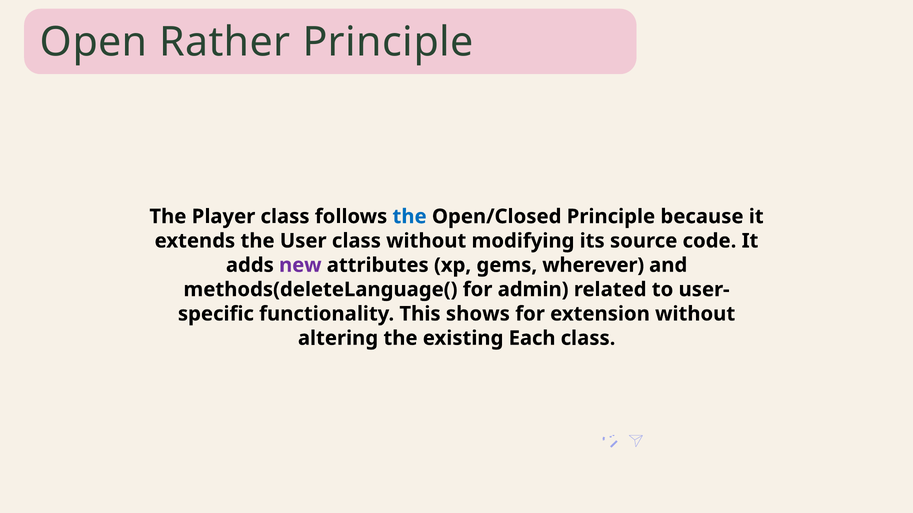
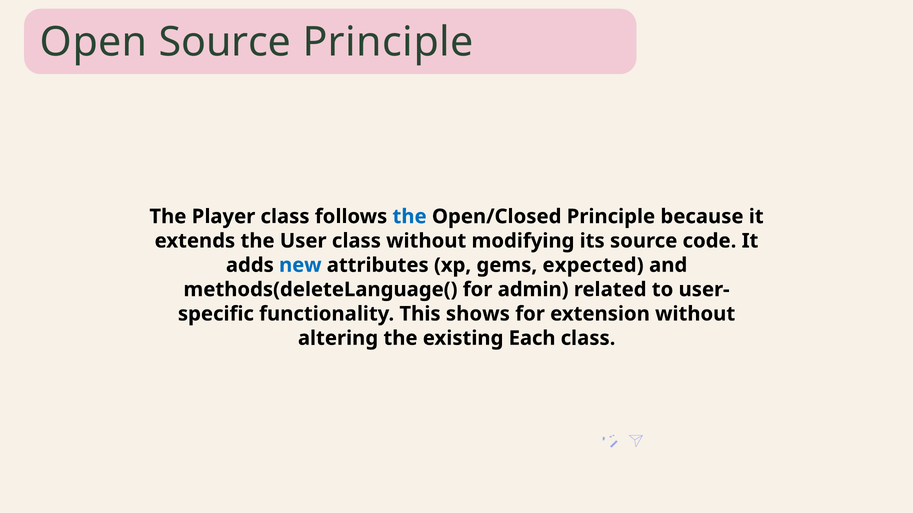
Open Rather: Rather -> Source
new colour: purple -> blue
wherever: wherever -> expected
